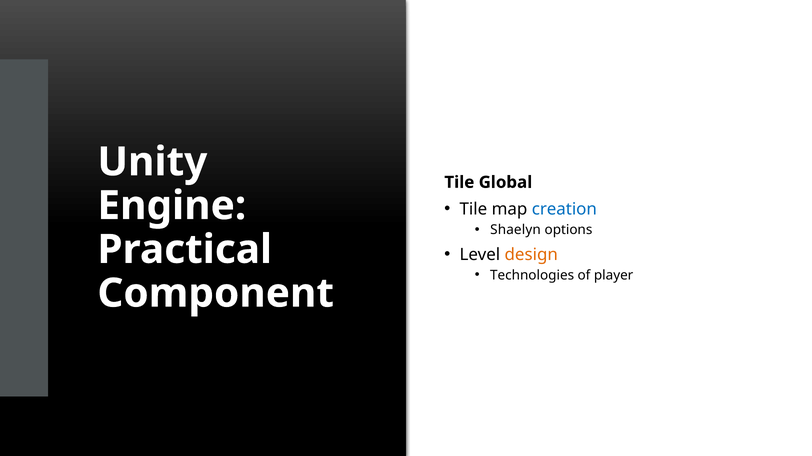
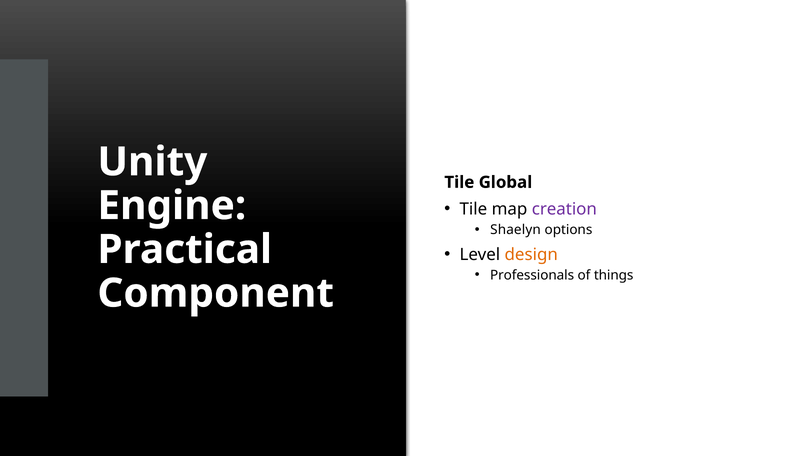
creation colour: blue -> purple
Technologies: Technologies -> Professionals
player: player -> things
